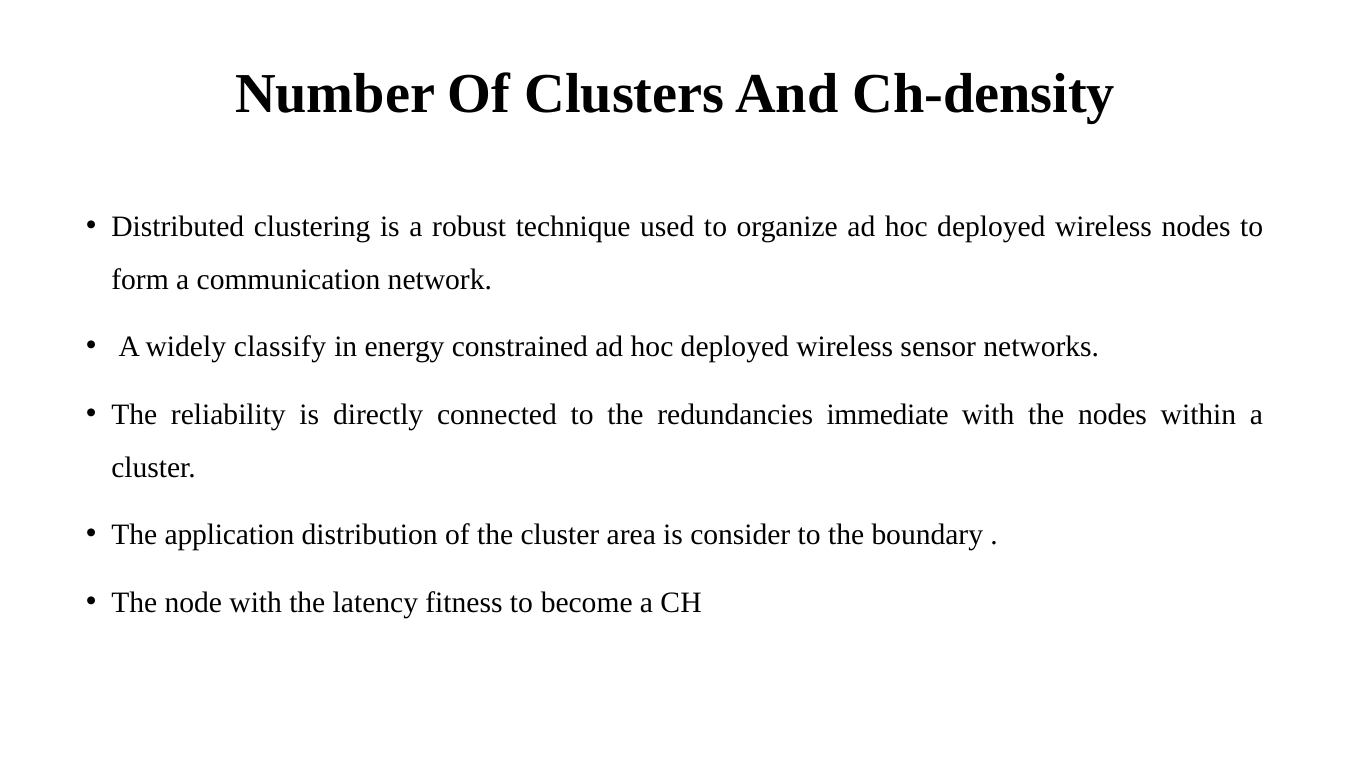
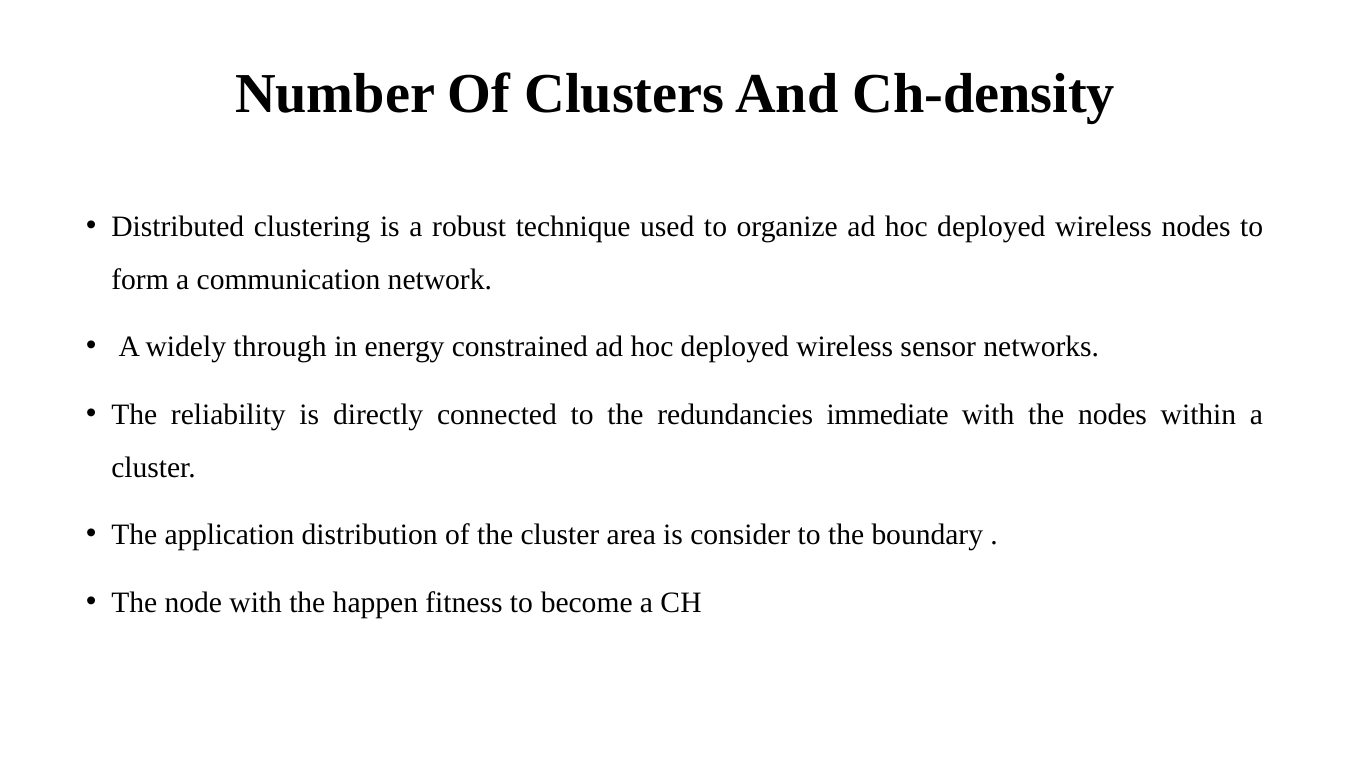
classify: classify -> through
latency: latency -> happen
